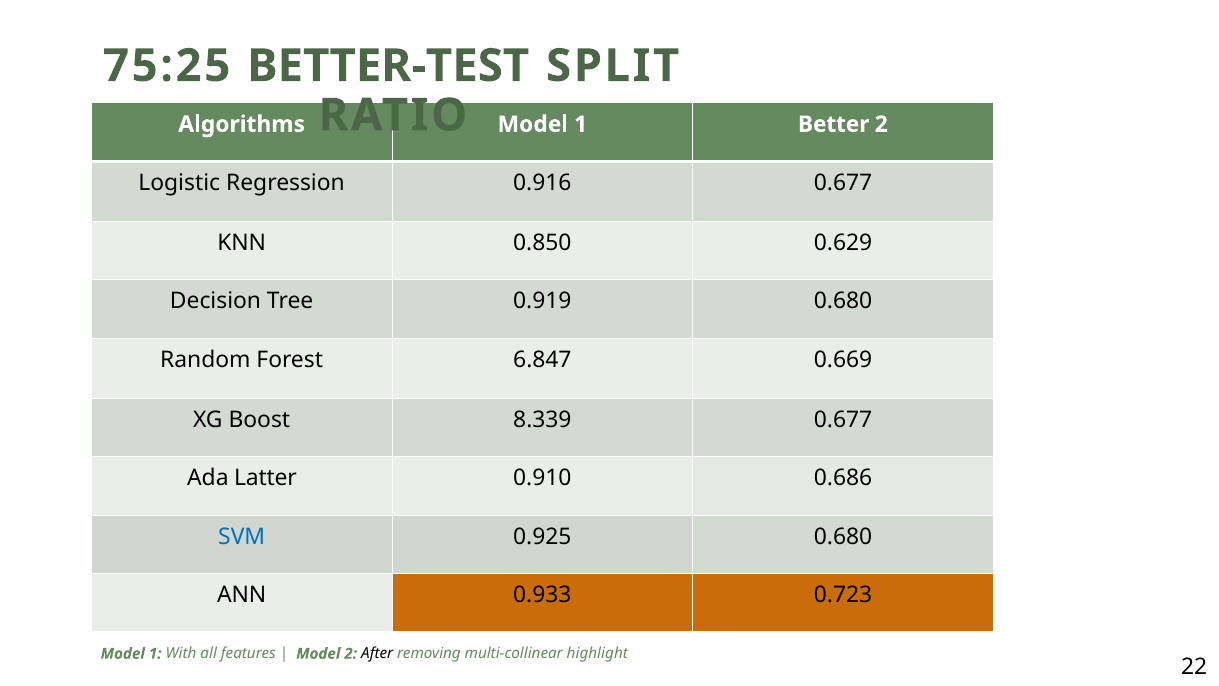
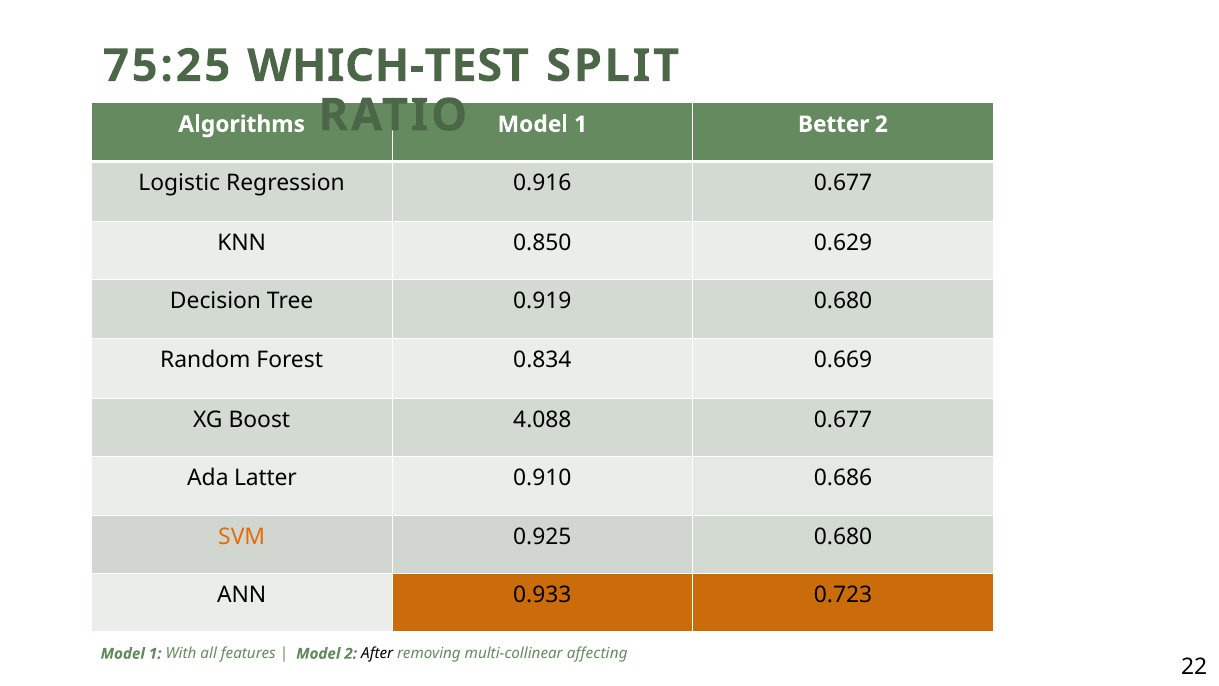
BETTER-TEST: BETTER-TEST -> WHICH-TEST
6.847: 6.847 -> 0.834
8.339: 8.339 -> 4.088
SVM colour: blue -> orange
highlight: highlight -> affecting
